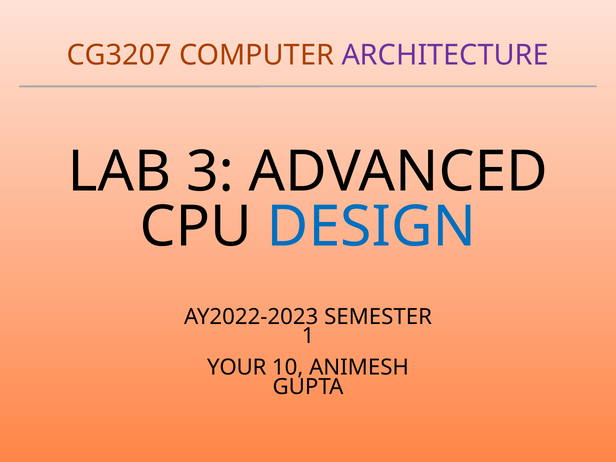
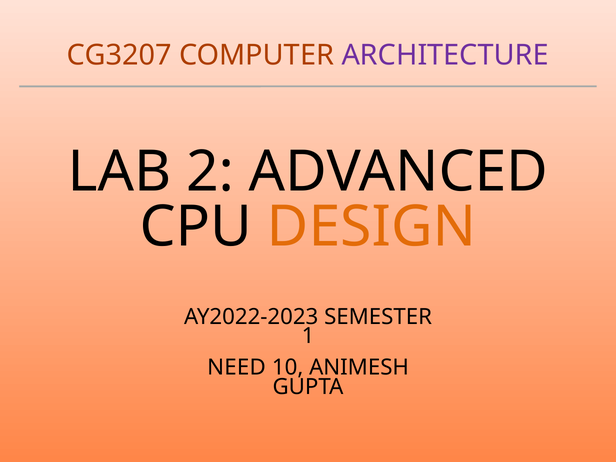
3: 3 -> 2
DESIGN colour: blue -> orange
YOUR: YOUR -> NEED
